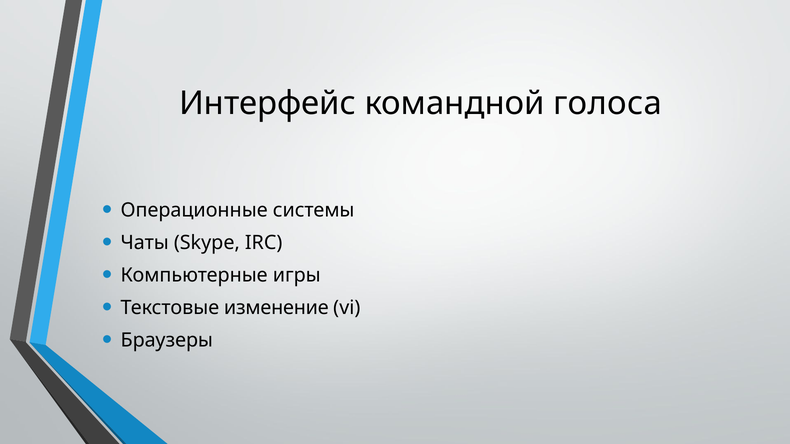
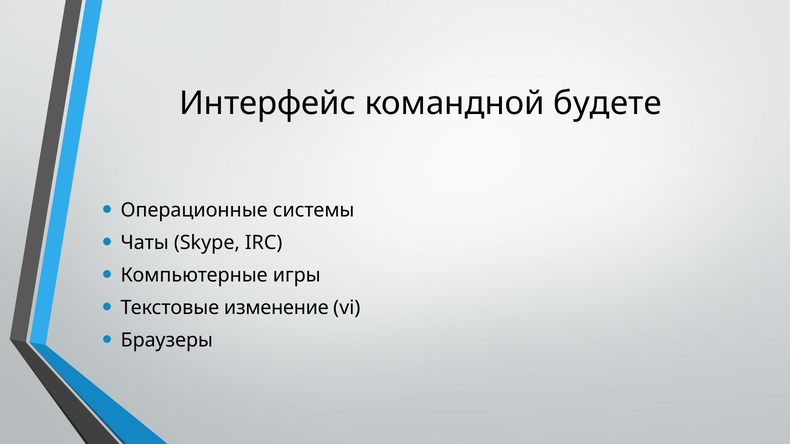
голоса: голоса -> будете
